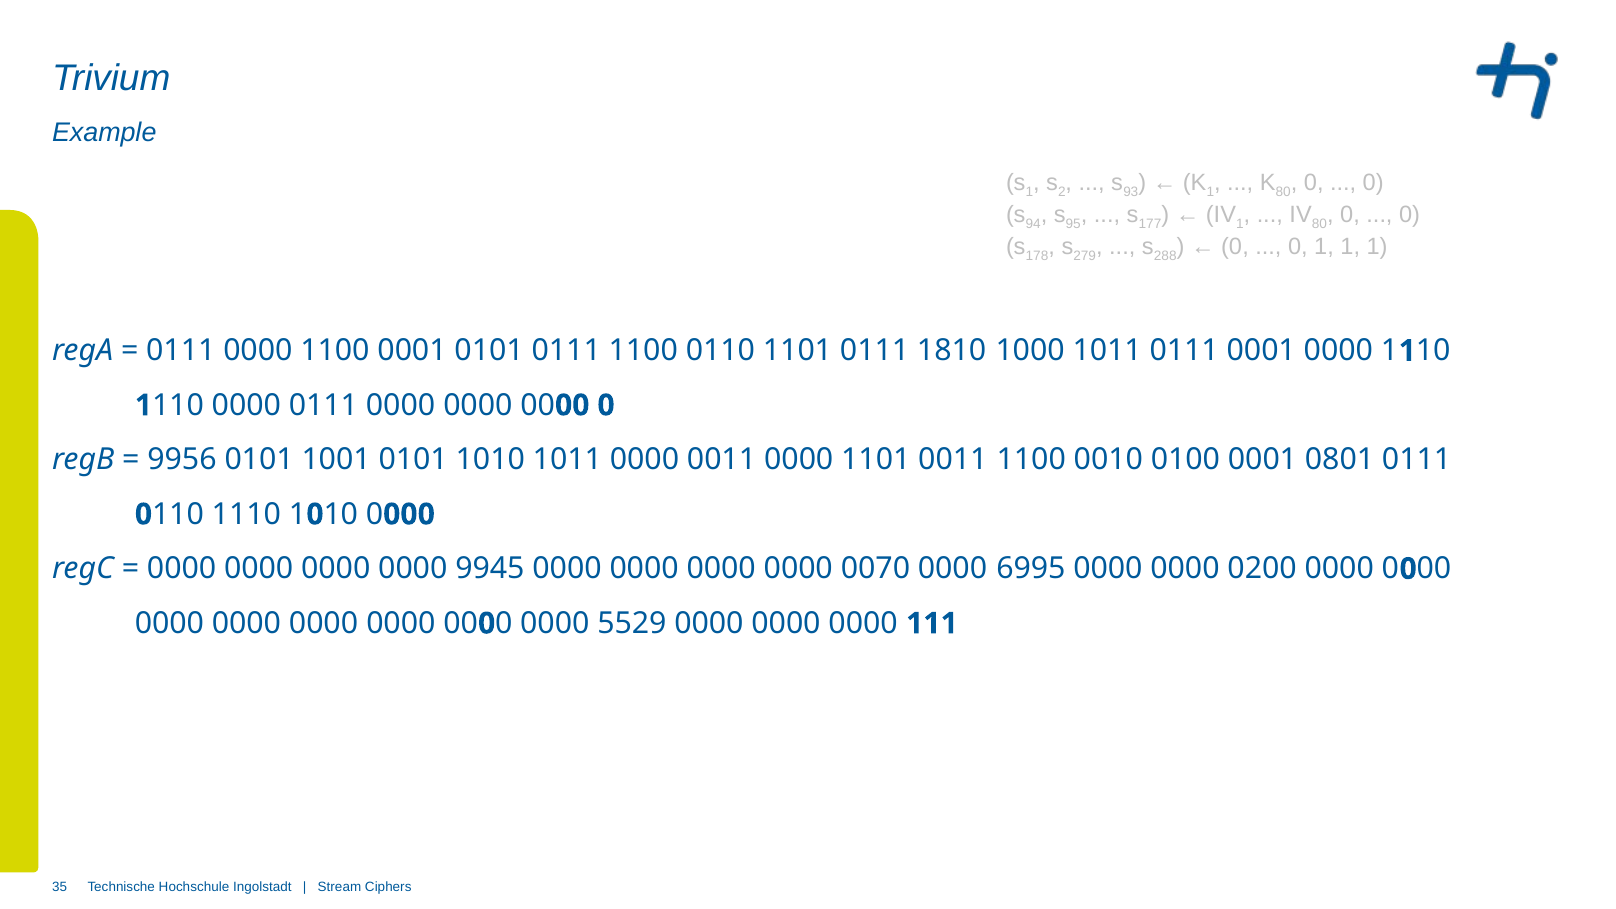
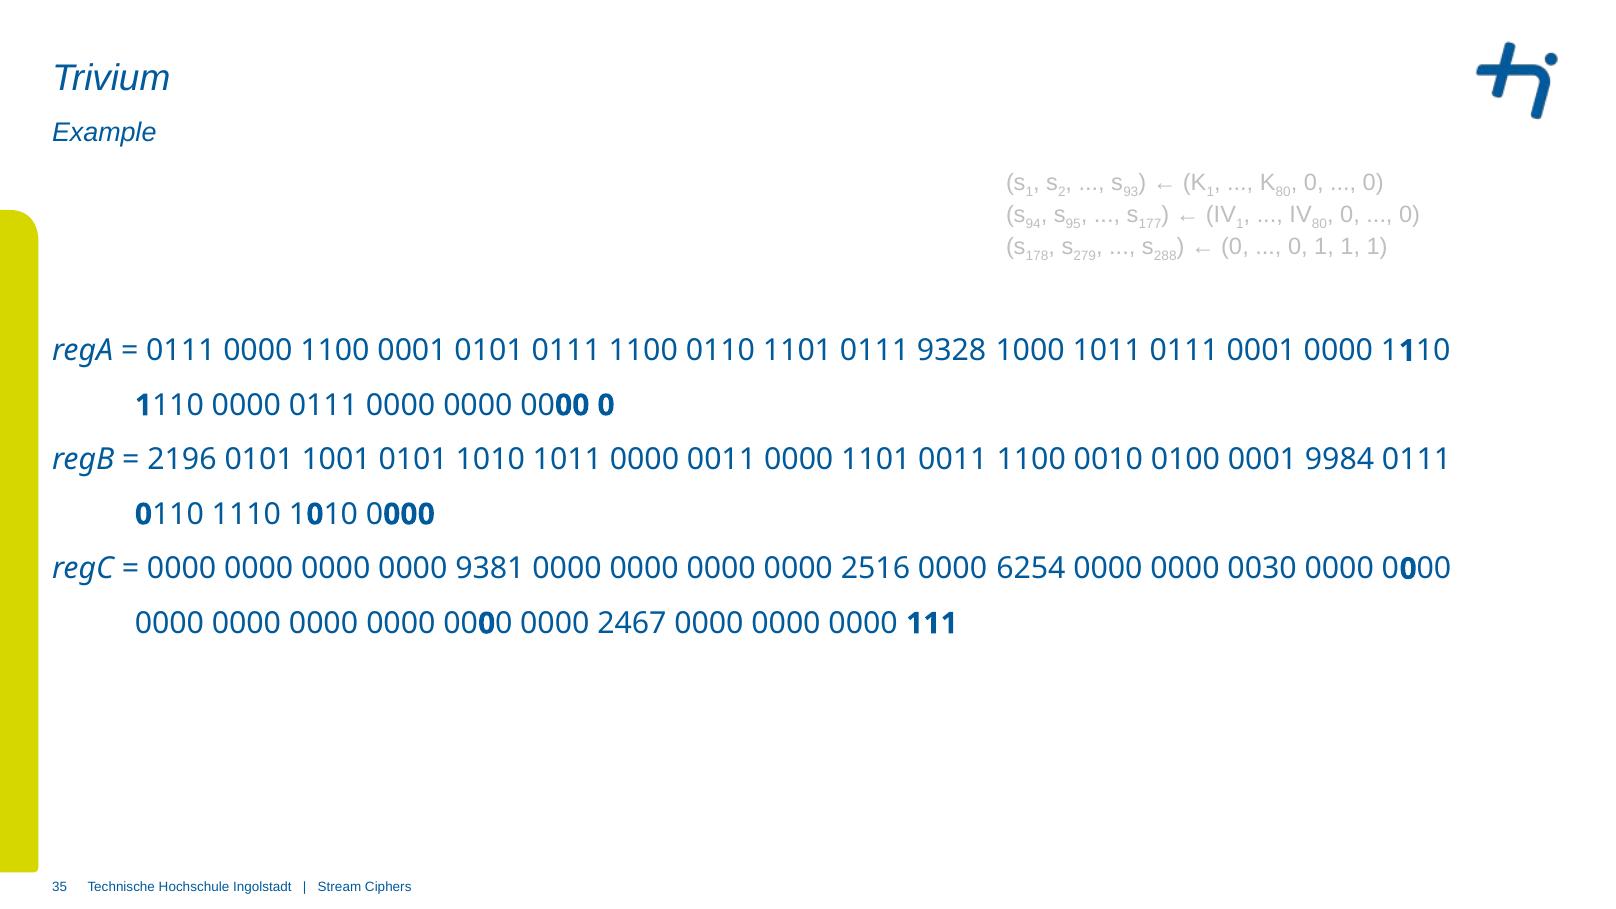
1810: 1810 -> 9328
9956: 9956 -> 2196
0801: 0801 -> 9984
9945: 9945 -> 9381
0070: 0070 -> 2516
6995: 6995 -> 6254
0200: 0200 -> 0030
5529: 5529 -> 2467
